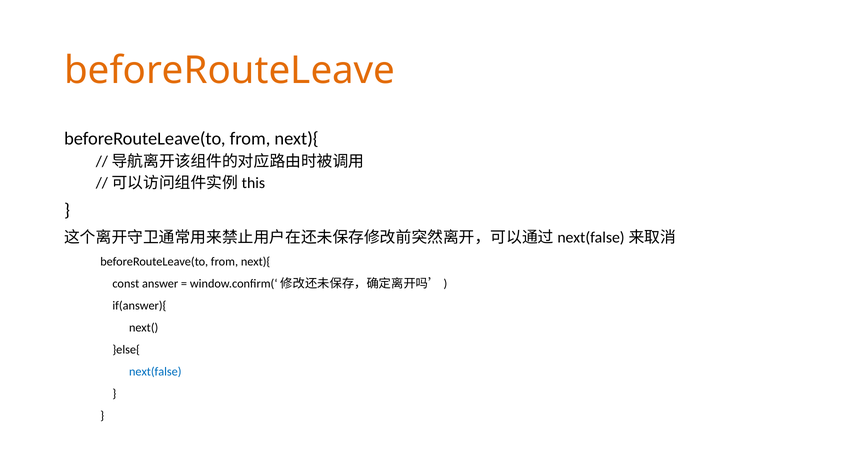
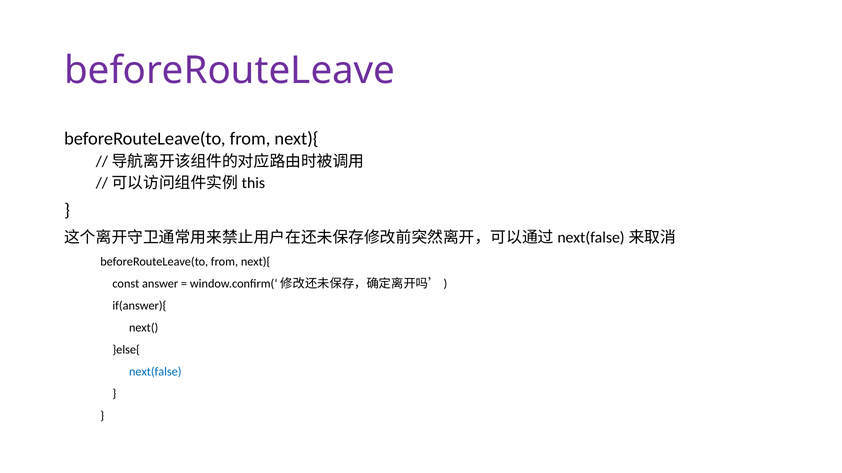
beforeRouteLeave colour: orange -> purple
